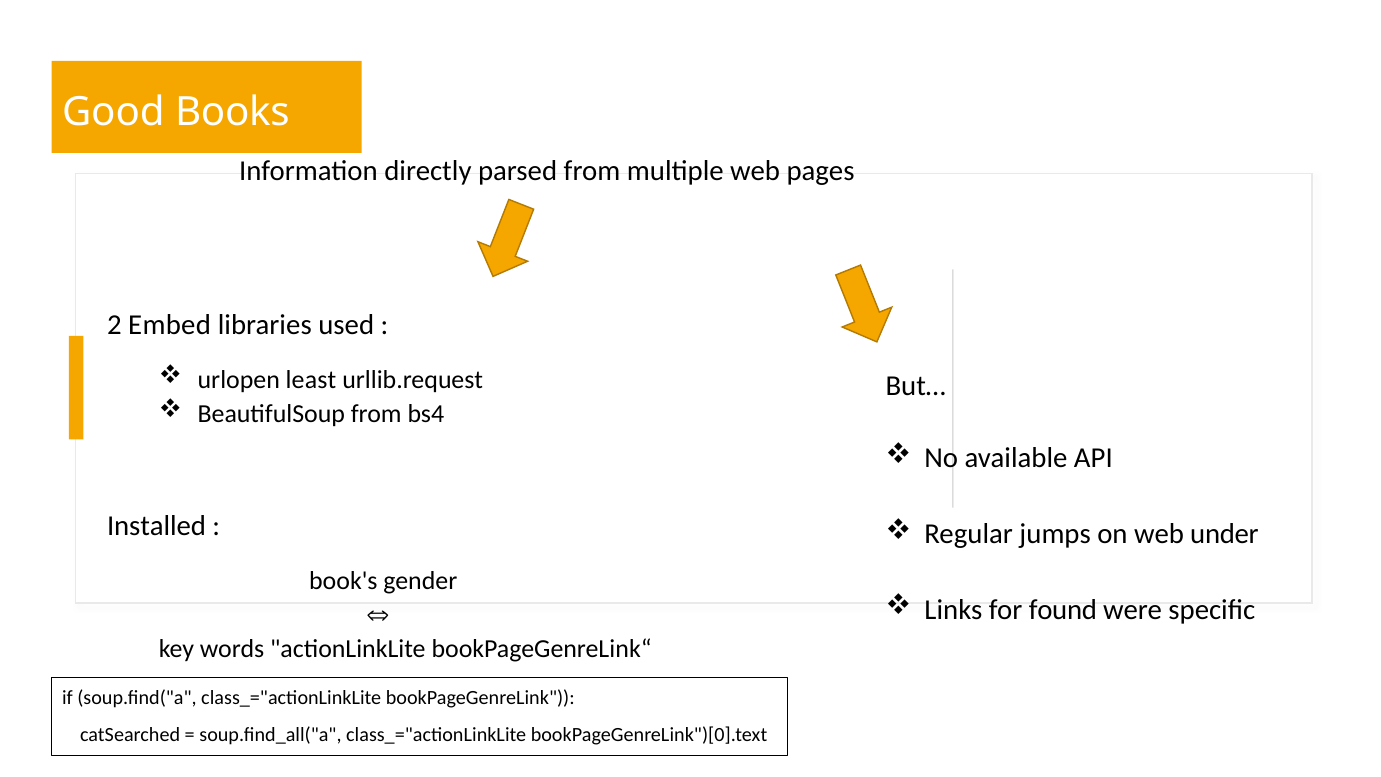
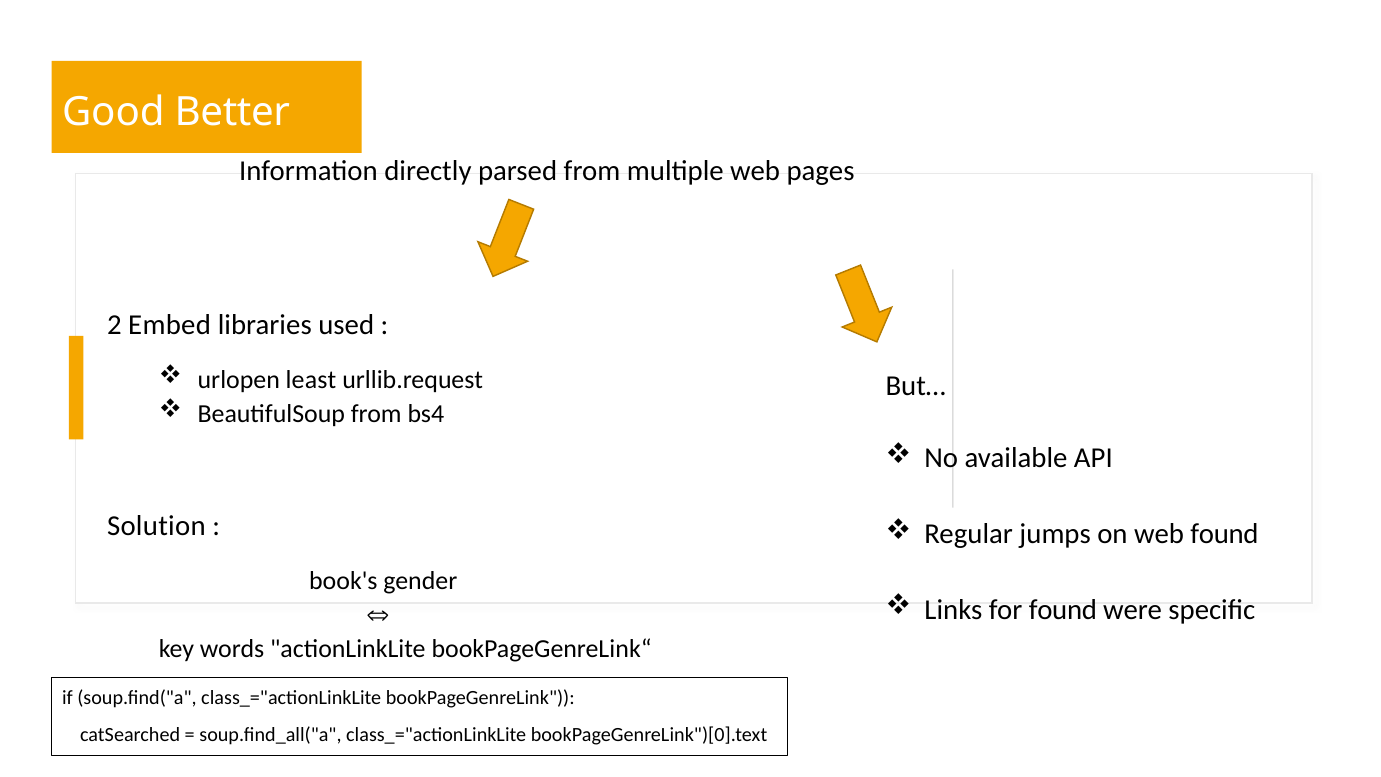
Books: Books -> Better
Installed: Installed -> Solution
web under: under -> found
